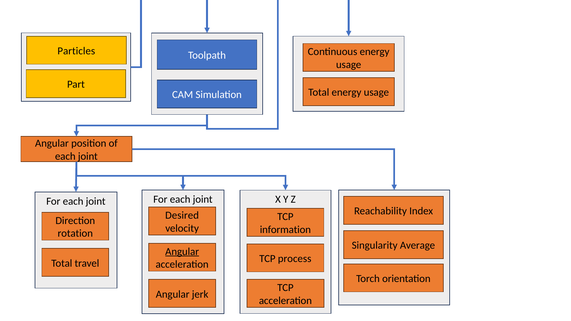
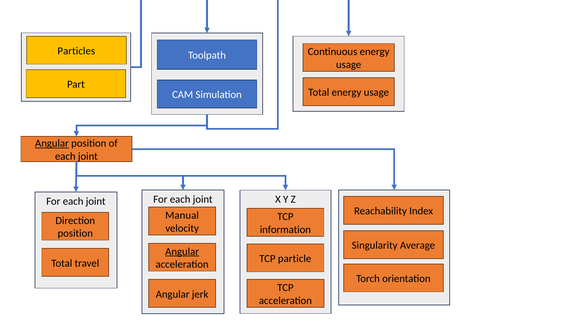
Angular at (52, 143) underline: none -> present
Desired: Desired -> Manual
rotation at (75, 234): rotation -> position
process: process -> particle
